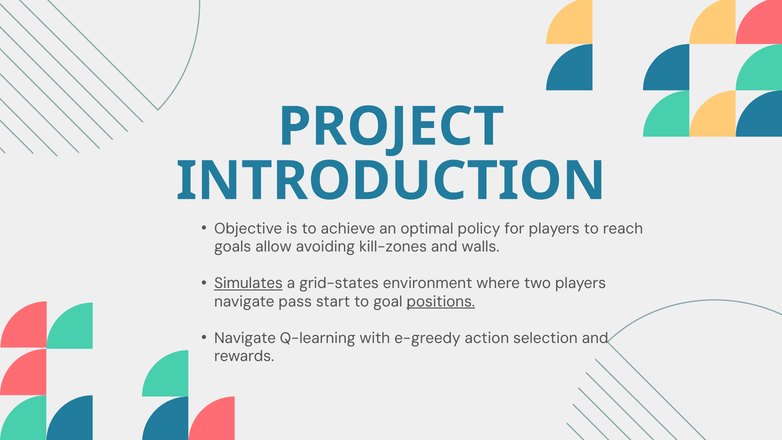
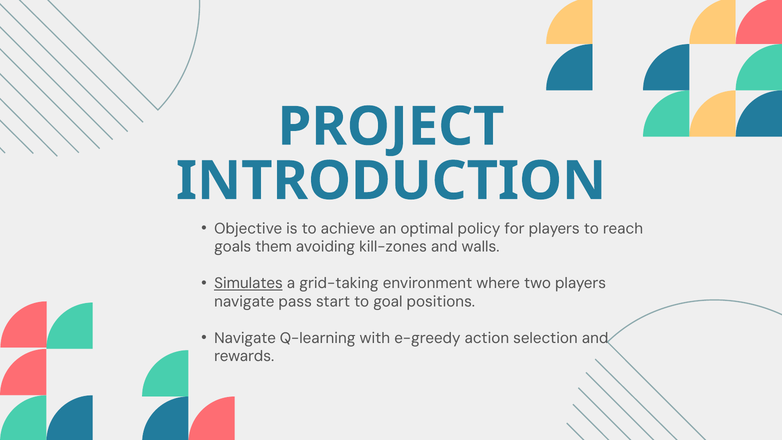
allow: allow -> them
grid-states: grid-states -> grid-taking
positions underline: present -> none
